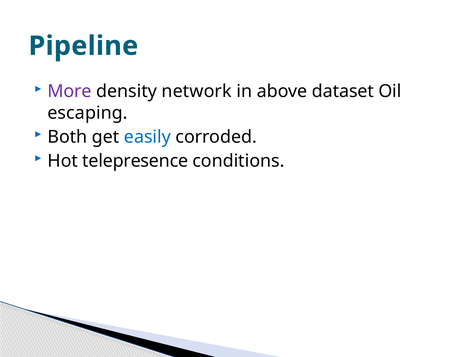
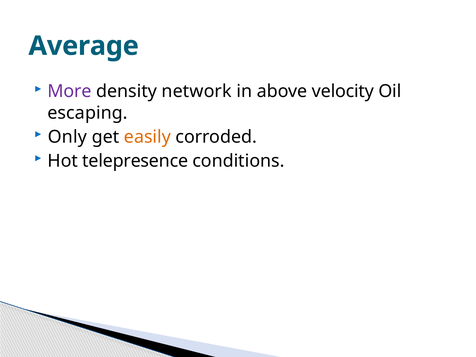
Pipeline: Pipeline -> Average
dataset: dataset -> velocity
Both: Both -> Only
easily colour: blue -> orange
